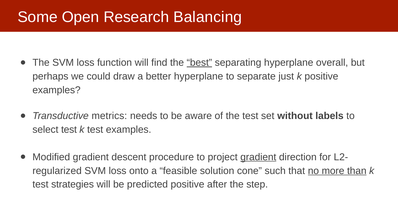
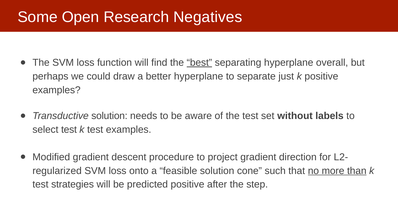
Balancing: Balancing -> Negatives
Transductive metrics: metrics -> solution
gradient at (258, 157) underline: present -> none
